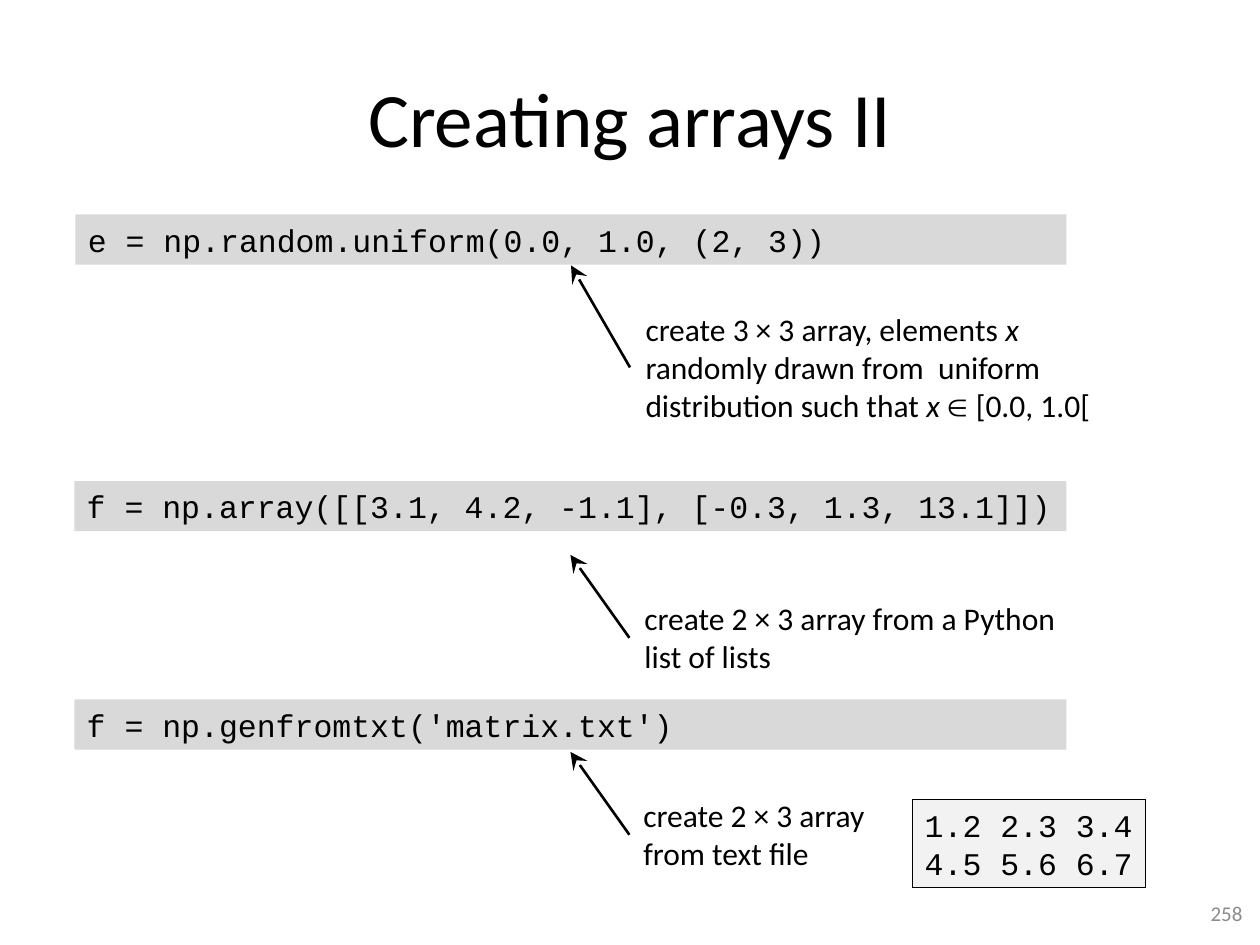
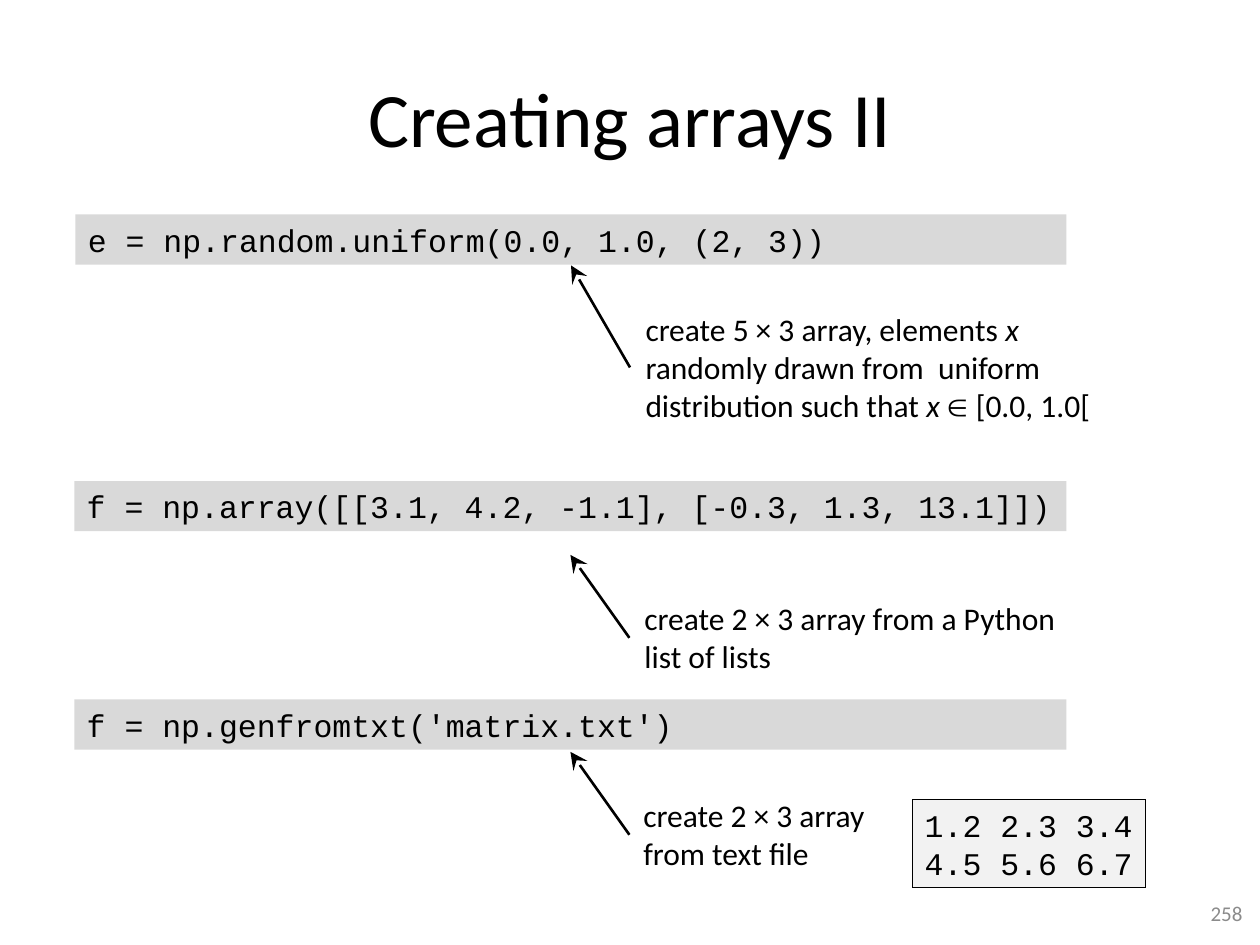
create 3: 3 -> 5
